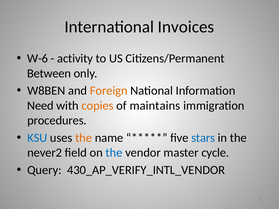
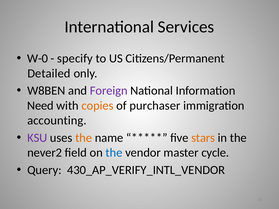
Invoices: Invoices -> Services
W-6: W-6 -> W-0
activity: activity -> specify
Between: Between -> Detailed
Foreign colour: orange -> purple
maintains: maintains -> purchaser
procedures: procedures -> accounting
KSU colour: blue -> purple
stars colour: blue -> orange
